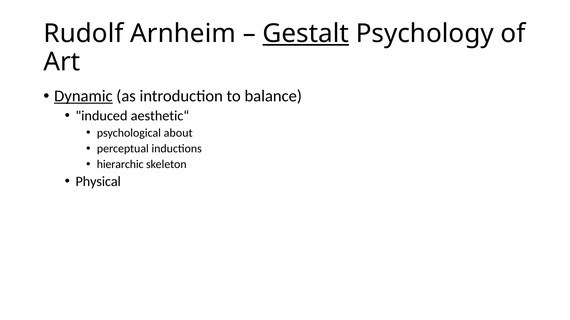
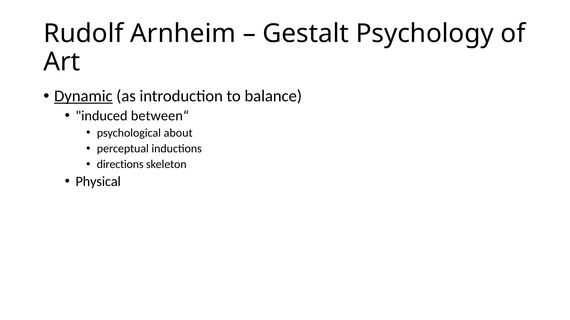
Gestalt underline: present -> none
aesthetic“: aesthetic“ -> between“
hierarchic: hierarchic -> directions
